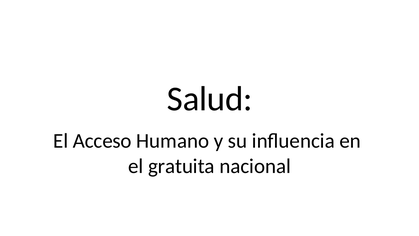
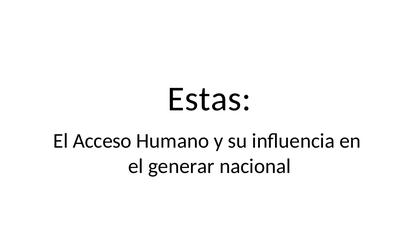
Salud: Salud -> Estas
gratuita: gratuita -> generar
